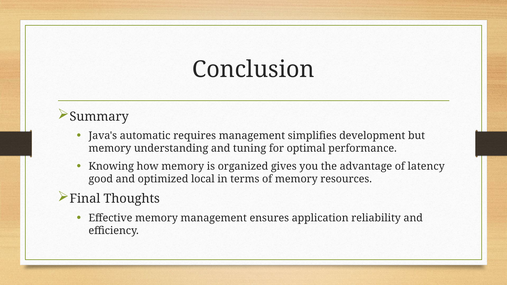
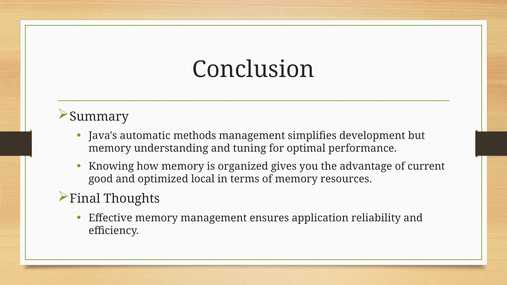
requires: requires -> methods
latency: latency -> current
